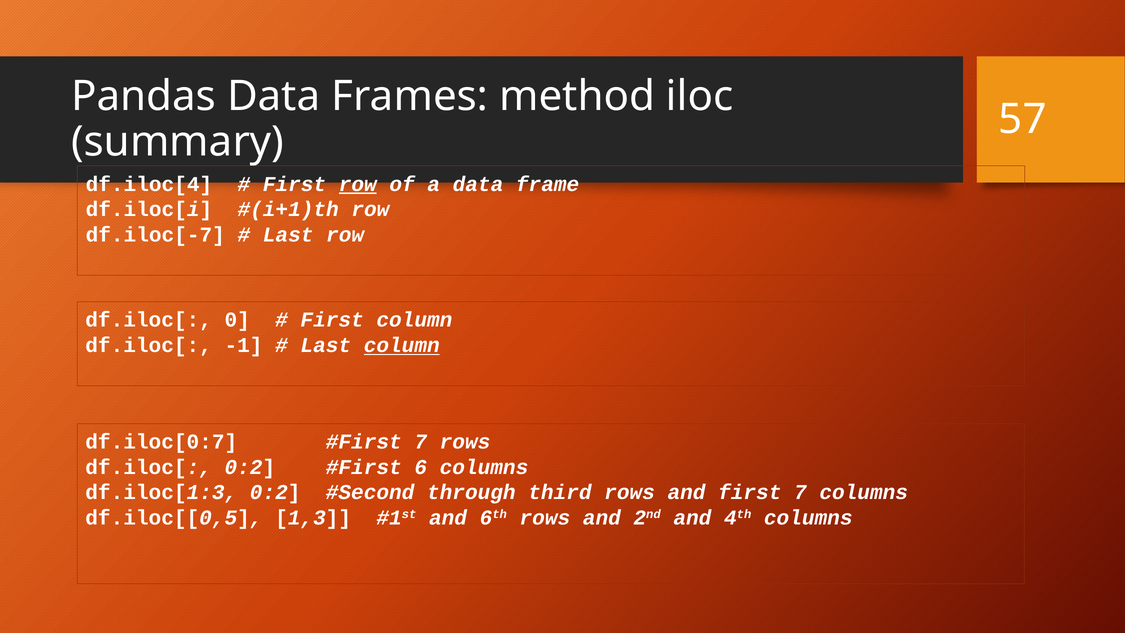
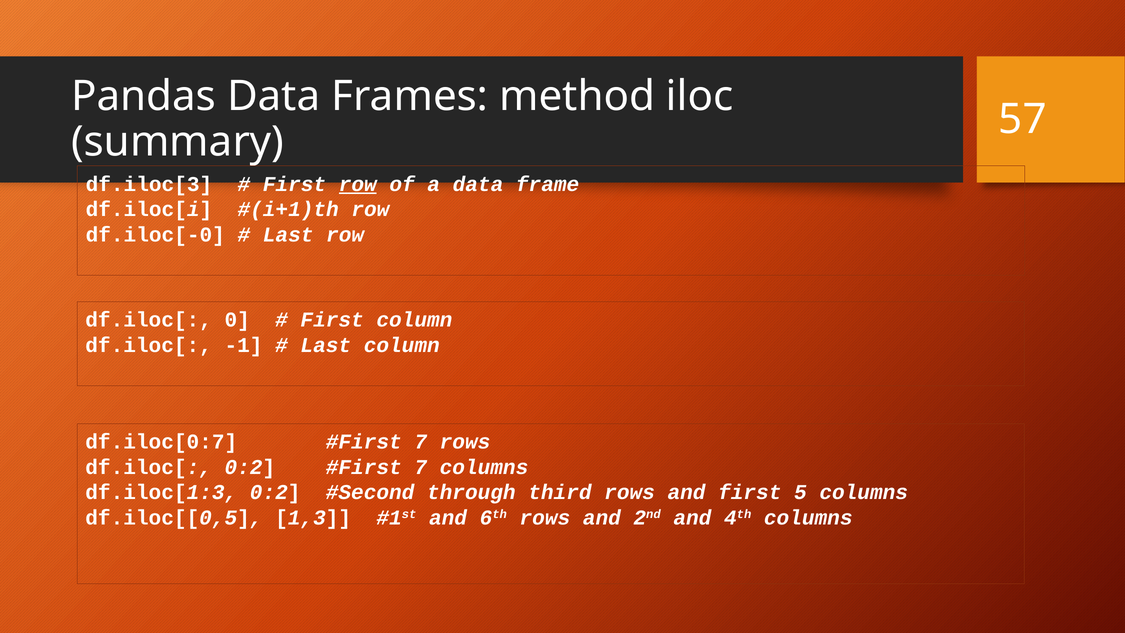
df.iloc[4: df.iloc[4 -> df.iloc[3
df.iloc[-7: df.iloc[-7 -> df.iloc[-0
column at (402, 345) underline: present -> none
6 at (421, 467): 6 -> 7
first 7: 7 -> 5
